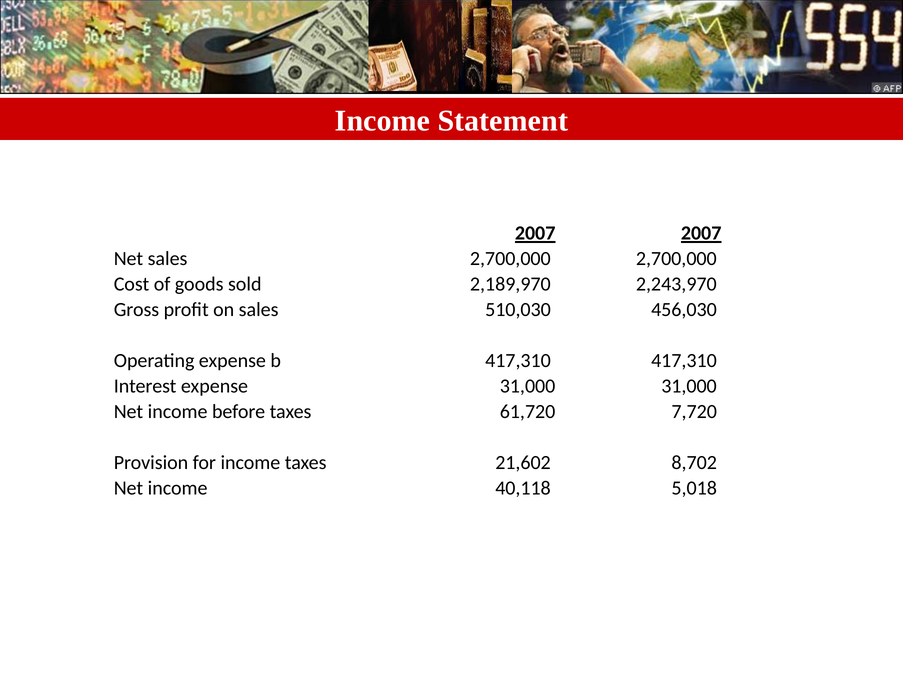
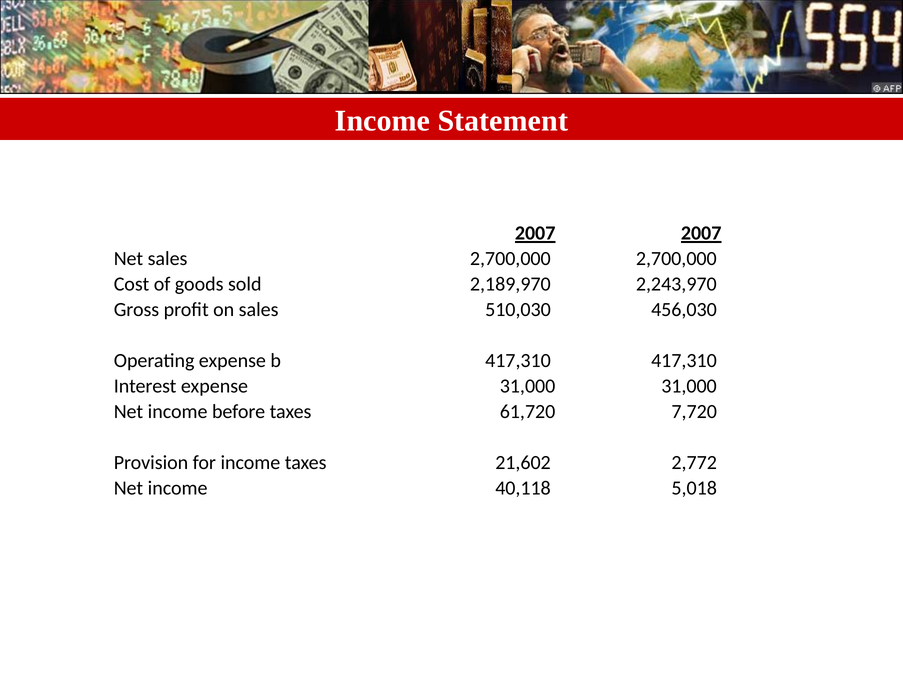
8,702: 8,702 -> 2,772
